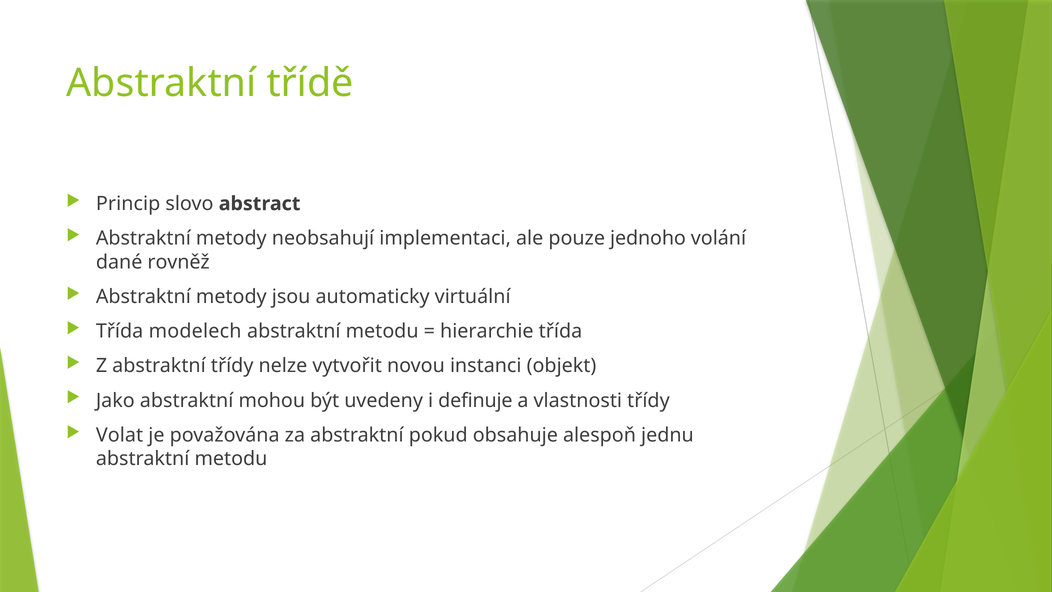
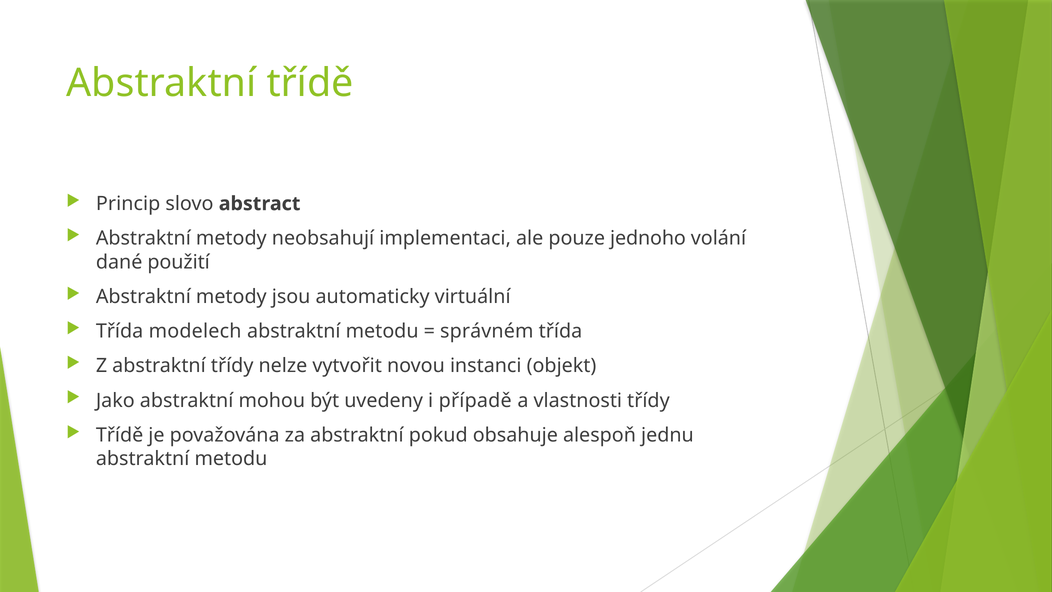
rovněž: rovněž -> použití
hierarchie: hierarchie -> správném
definuje: definuje -> případě
Volat at (120, 435): Volat -> Třídě
